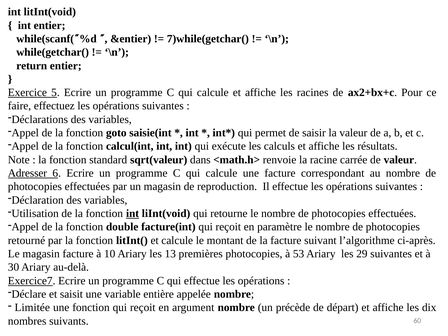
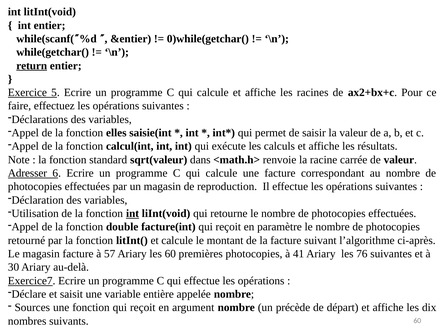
7)while(getchar(: 7)while(getchar( -> 0)while(getchar(
return underline: none -> present
goto: goto -> elles
10: 10 -> 57
les 13: 13 -> 60
53: 53 -> 41
29: 29 -> 76
Limitée: Limitée -> Sources
